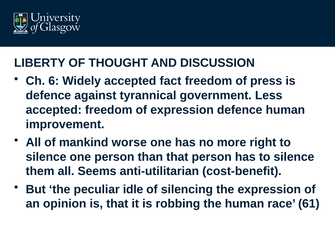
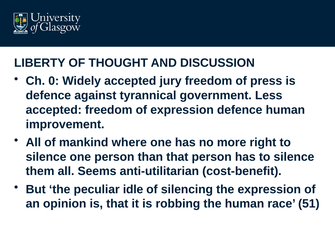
6: 6 -> 0
fact: fact -> jury
worse: worse -> where
61: 61 -> 51
